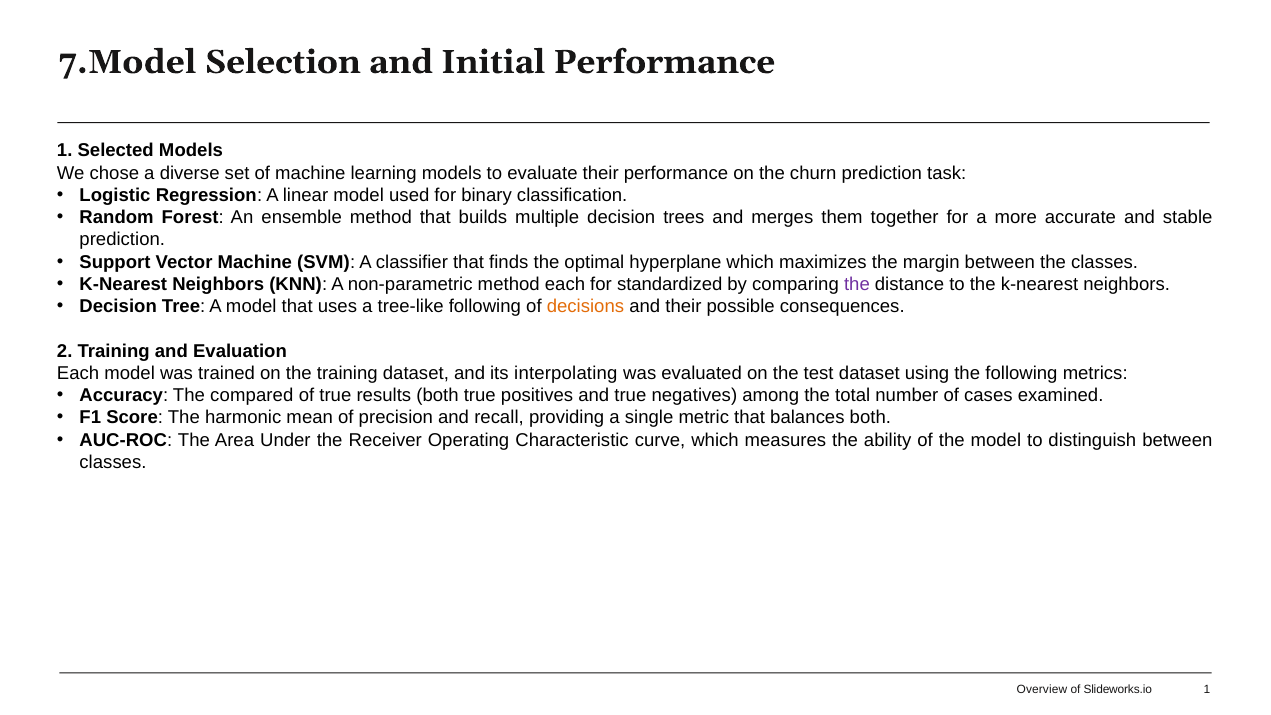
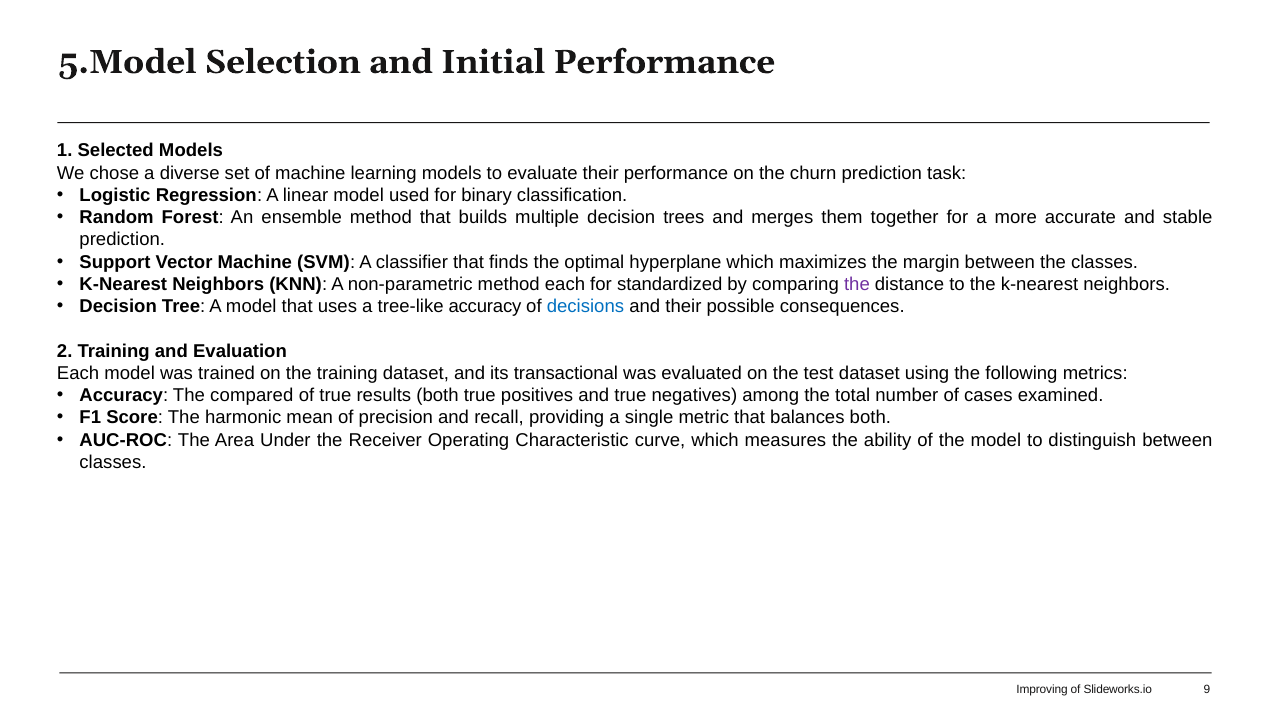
7.Model: 7.Model -> 5.Model
tree-like following: following -> accuracy
decisions colour: orange -> blue
interpolating: interpolating -> transactional
Overview: Overview -> Improving
Slideworks.io 1: 1 -> 9
